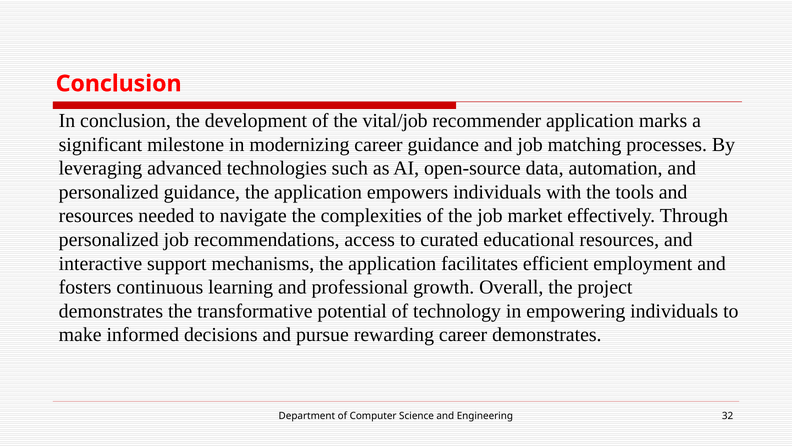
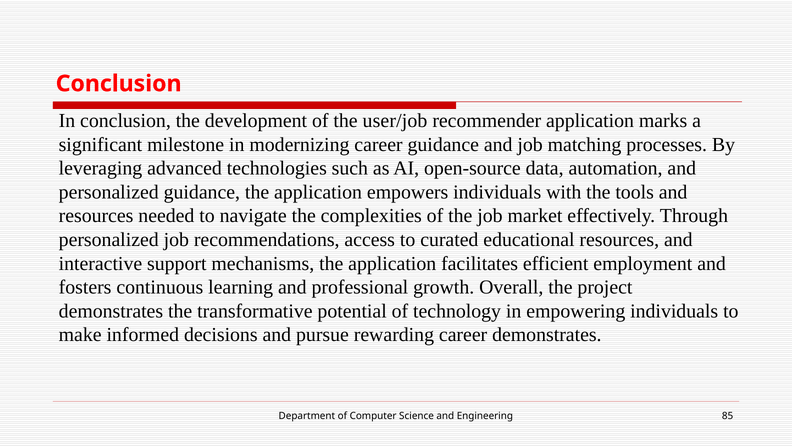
vital/job: vital/job -> user/job
32: 32 -> 85
